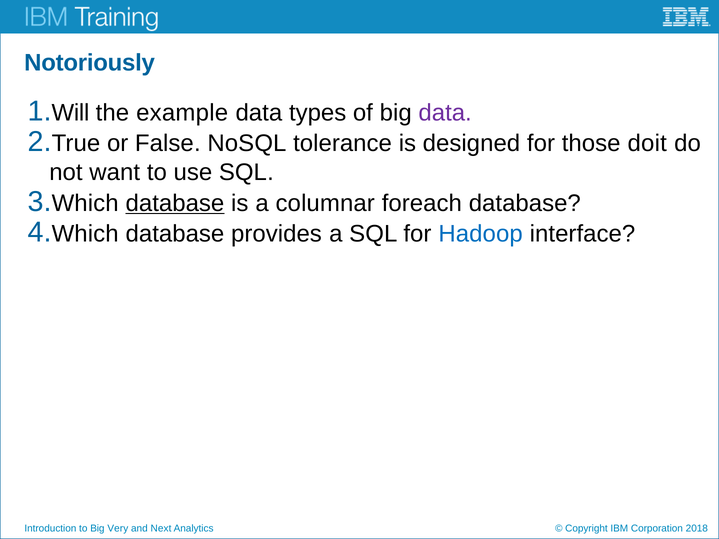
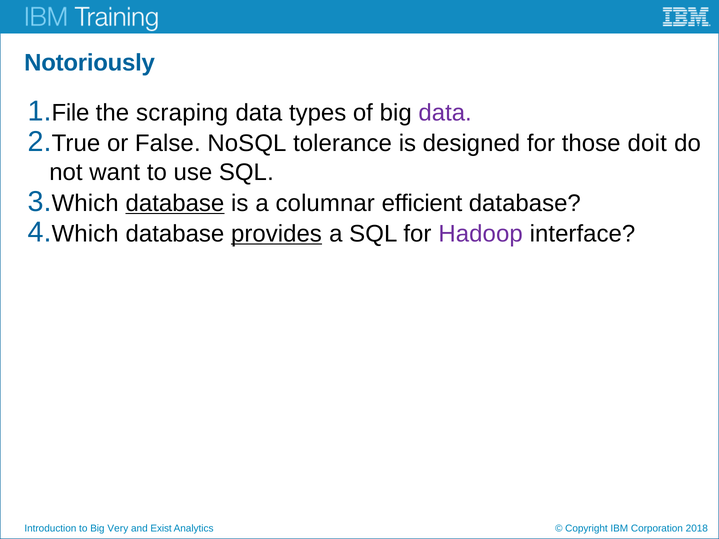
Will: Will -> File
example: example -> scraping
foreach: foreach -> efficient
provides underline: none -> present
Hadoop colour: blue -> purple
Next: Next -> Exist
